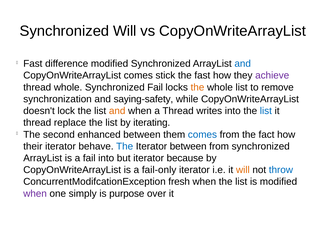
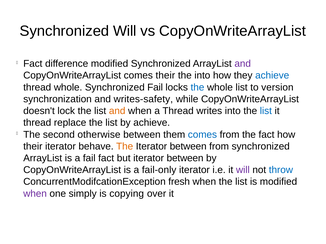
Fast at (33, 64): Fast -> Fact
and at (243, 64) colour: blue -> purple
comes stick: stick -> their
the fast: fast -> into
achieve at (272, 76) colour: purple -> blue
the at (197, 87) colour: orange -> blue
remove: remove -> version
saying-safety: saying-safety -> writes-safety
by iterating: iterating -> achieve
enhanced: enhanced -> otherwise
The at (125, 147) colour: blue -> orange
fail into: into -> fact
but iterator because: because -> between
will at (243, 170) colour: orange -> purple
purpose: purpose -> copying
